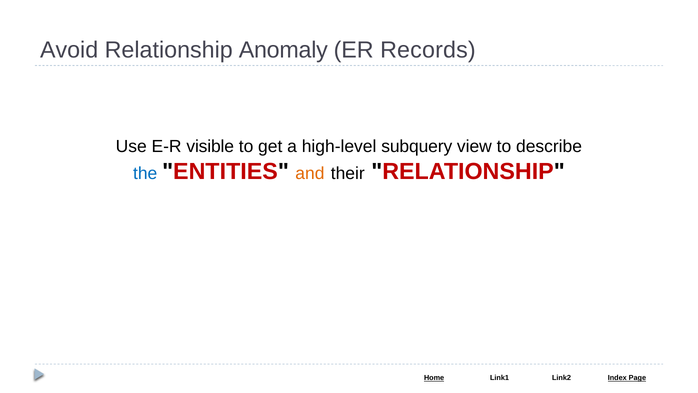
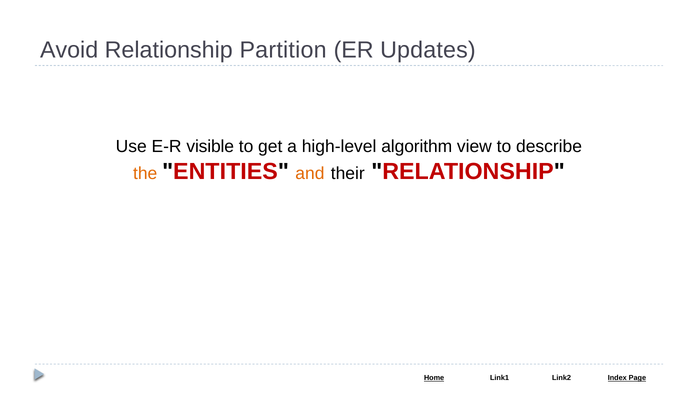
Anomaly: Anomaly -> Partition
Records: Records -> Updates
subquery: subquery -> algorithm
the colour: blue -> orange
